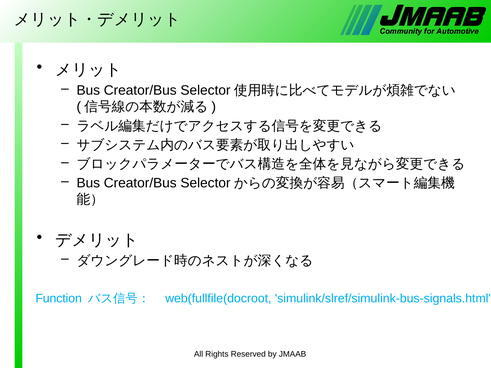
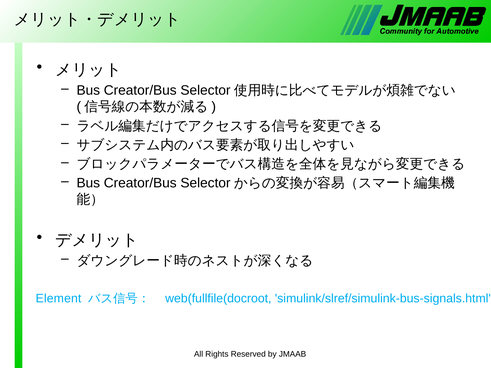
Function: Function -> Element
